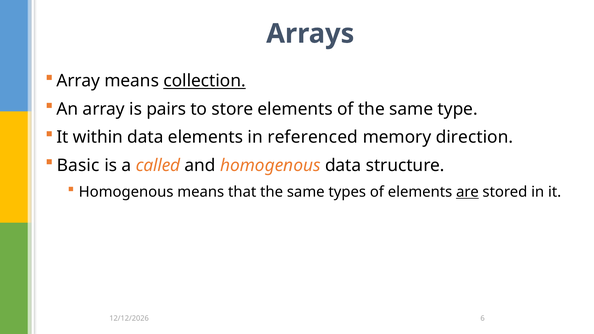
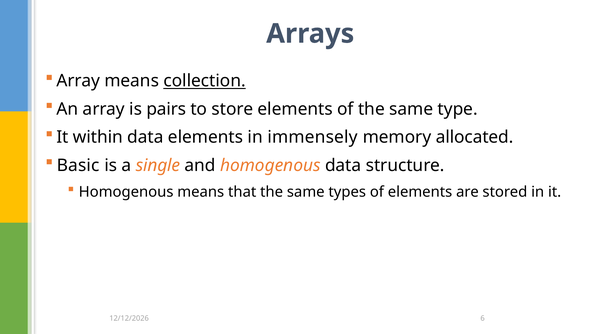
referenced: referenced -> immensely
direction: direction -> allocated
called: called -> single
are underline: present -> none
